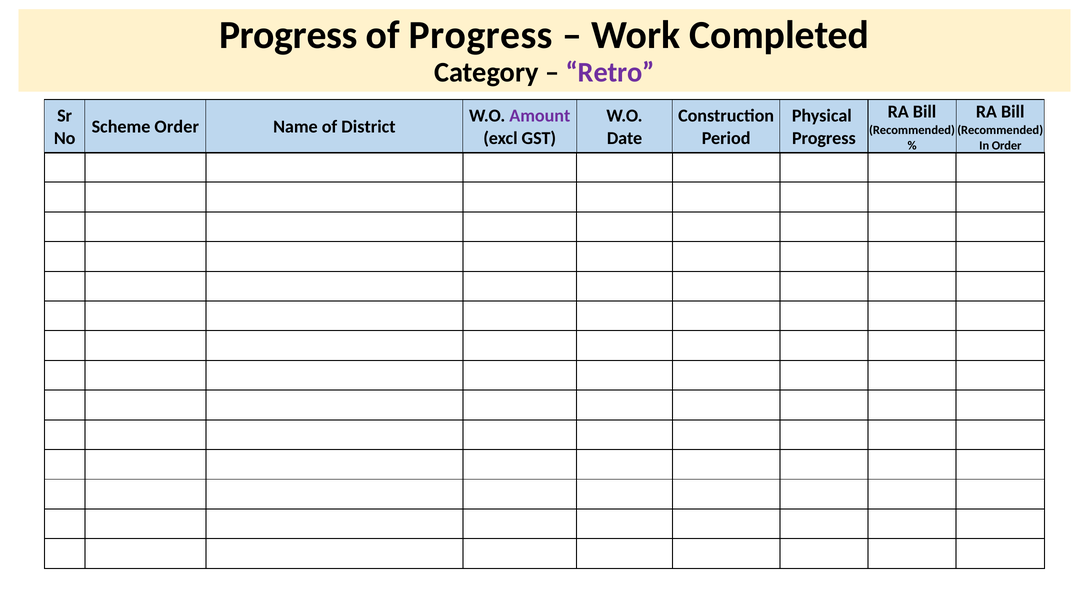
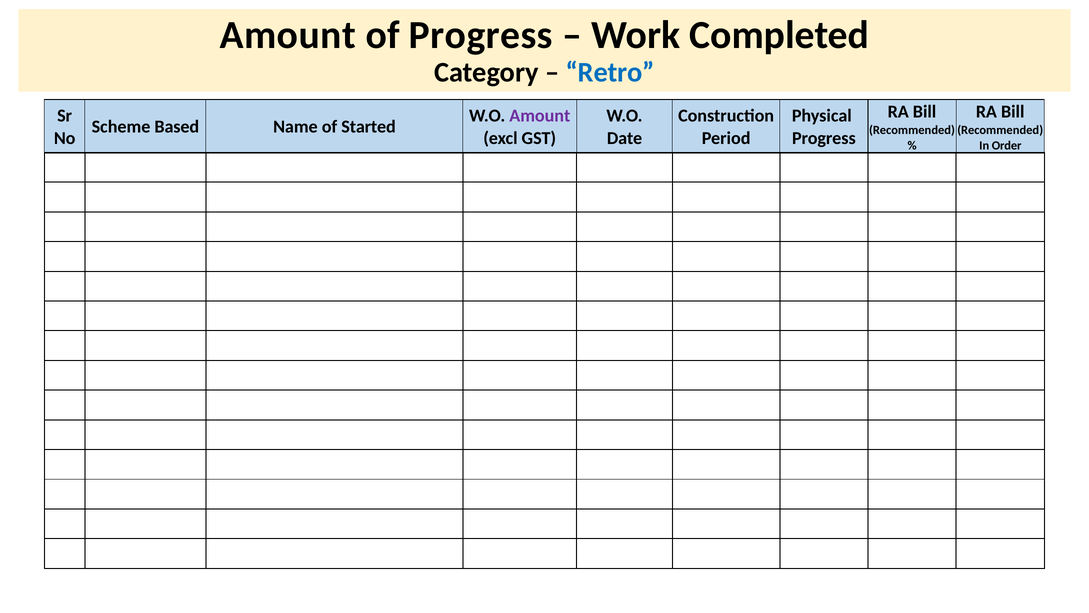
Progress at (288, 35): Progress -> Amount
Retro colour: purple -> blue
Scheme Order: Order -> Based
District: District -> Started
